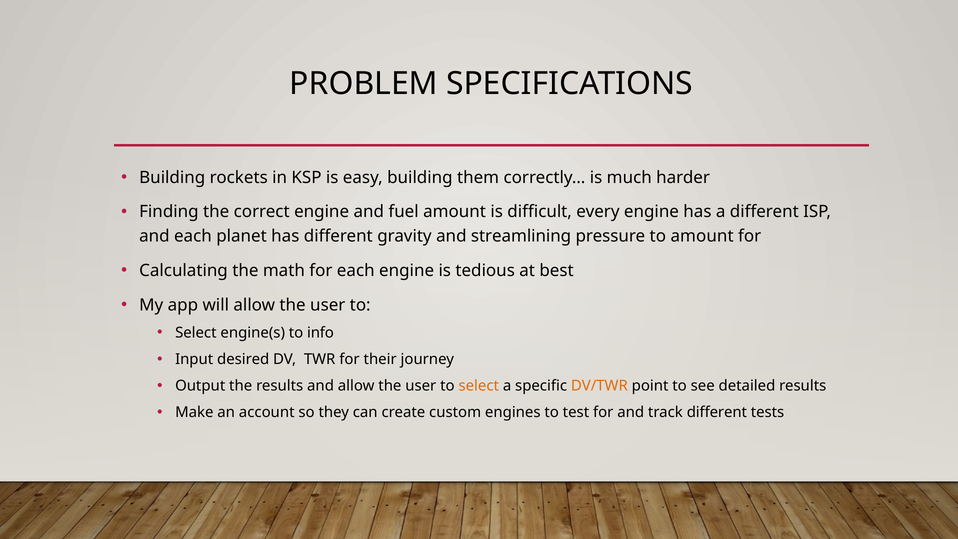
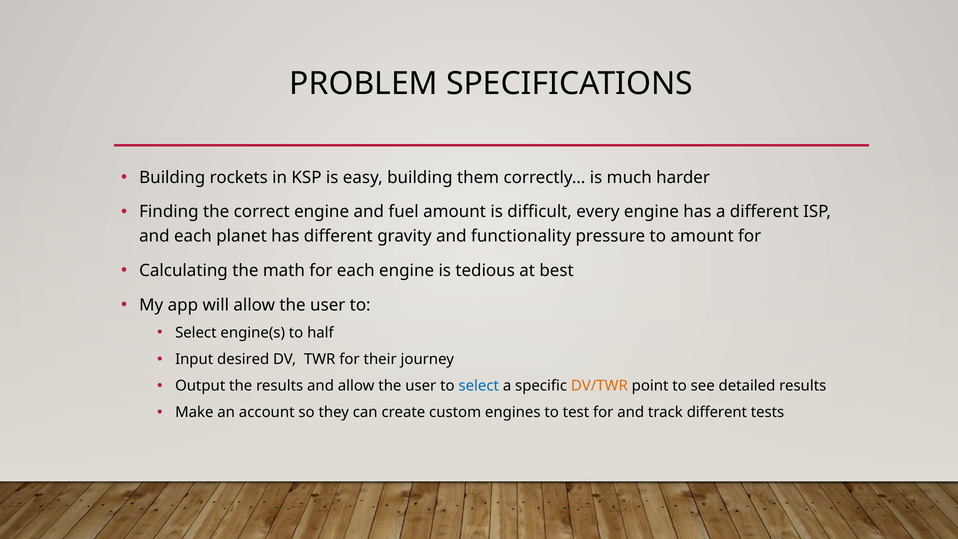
streamlining: streamlining -> functionality
info: info -> half
select at (479, 386) colour: orange -> blue
